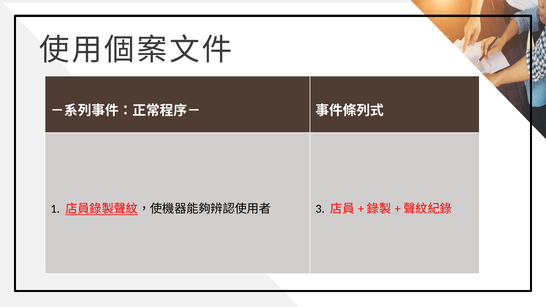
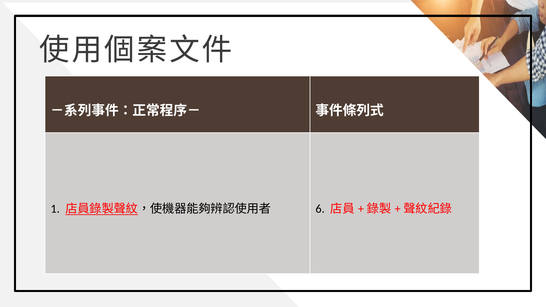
3: 3 -> 6
